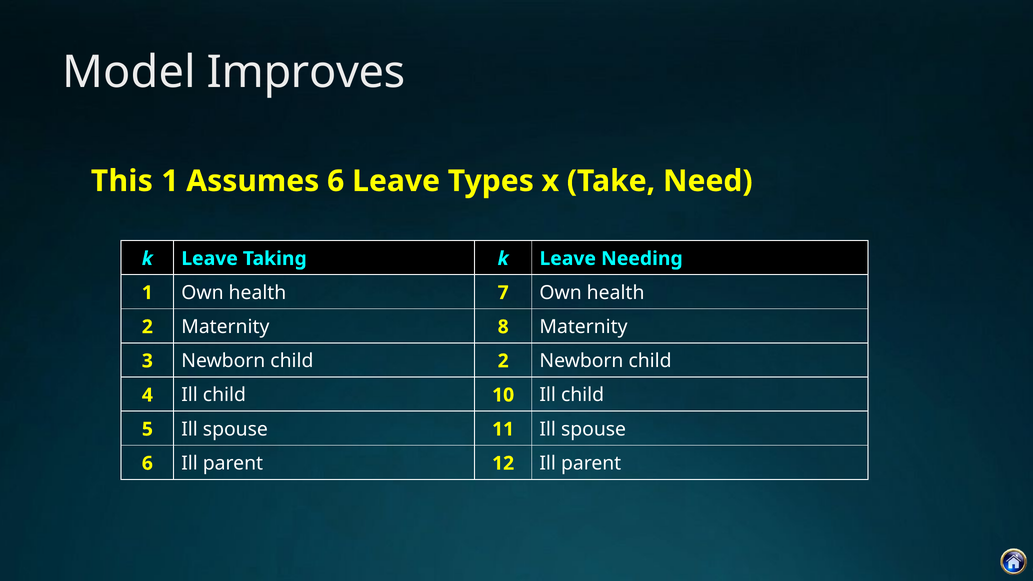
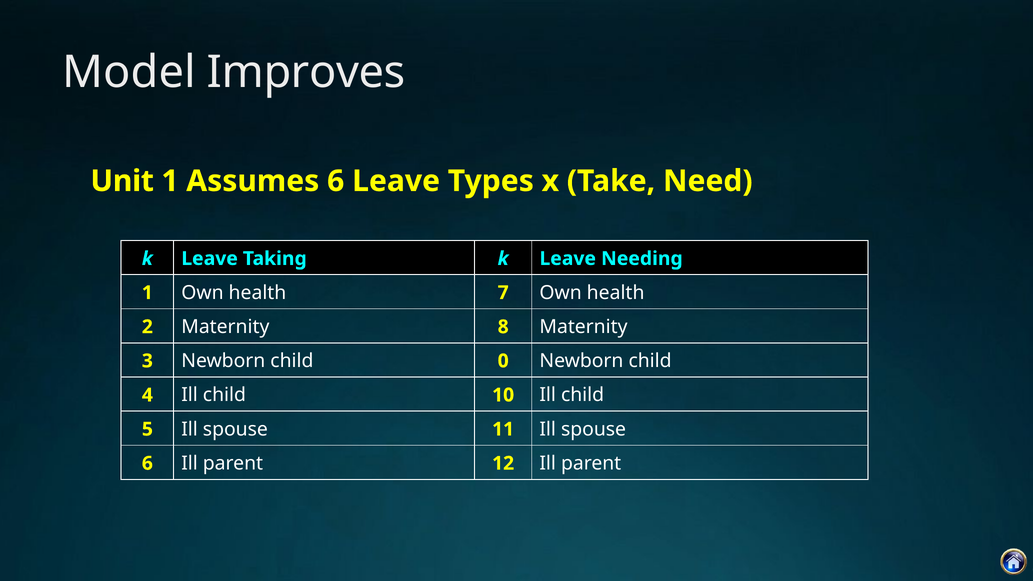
This: This -> Unit
child 2: 2 -> 0
